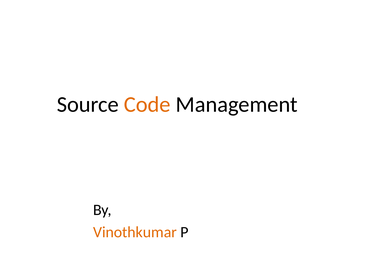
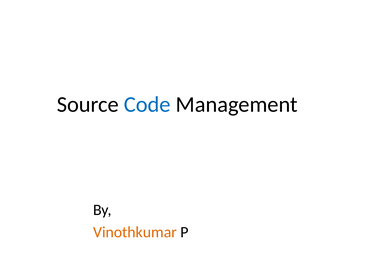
Code colour: orange -> blue
